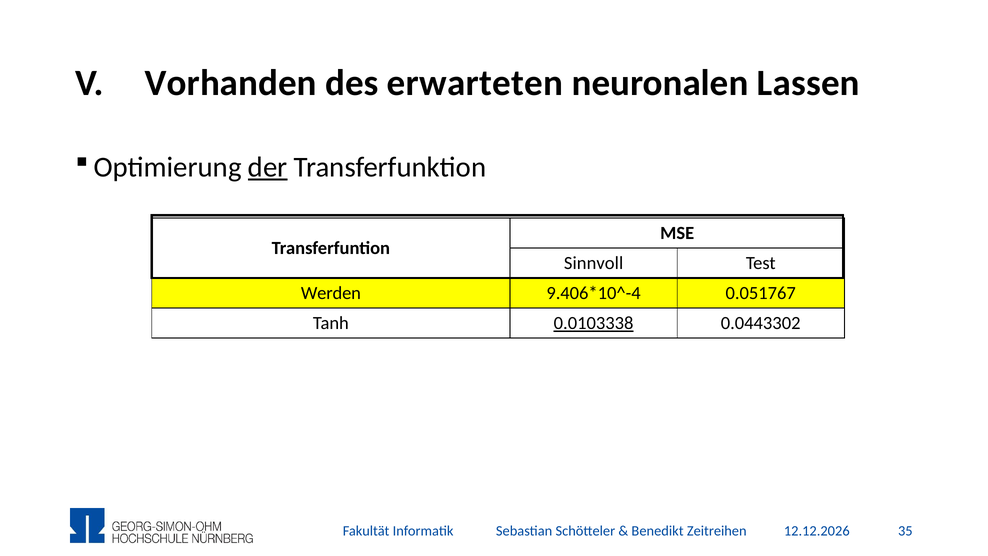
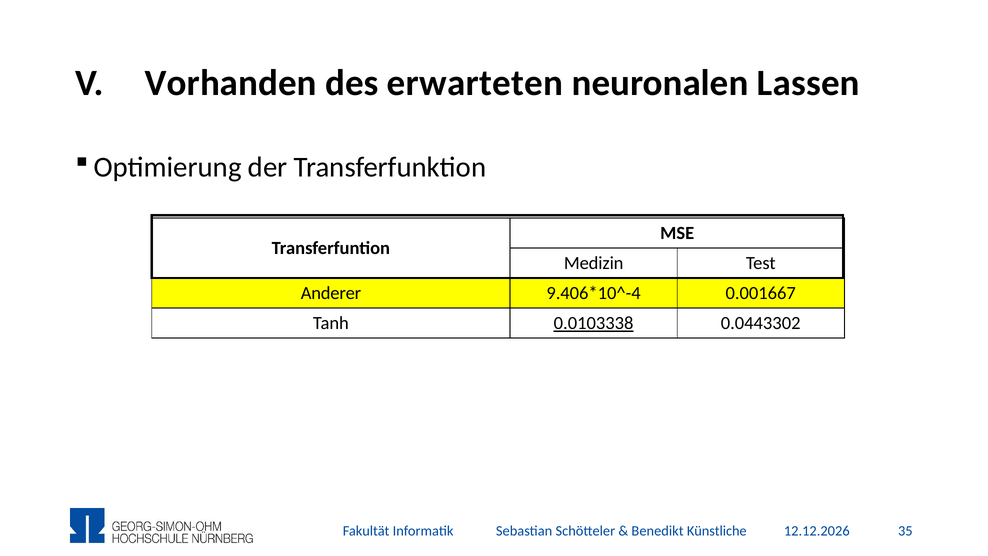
der underline: present -> none
Sinnvoll: Sinnvoll -> Medizin
Werden: Werden -> Anderer
0.051767: 0.051767 -> 0.001667
Zeitreihen: Zeitreihen -> Künstliche
